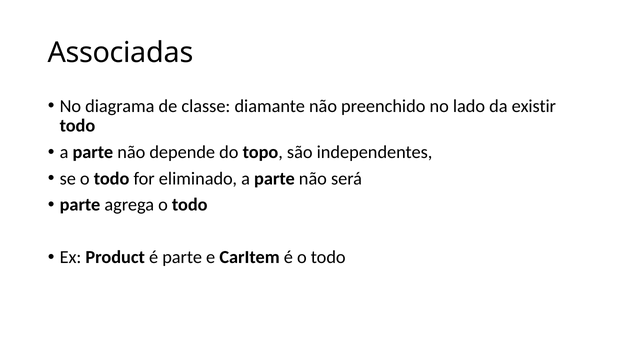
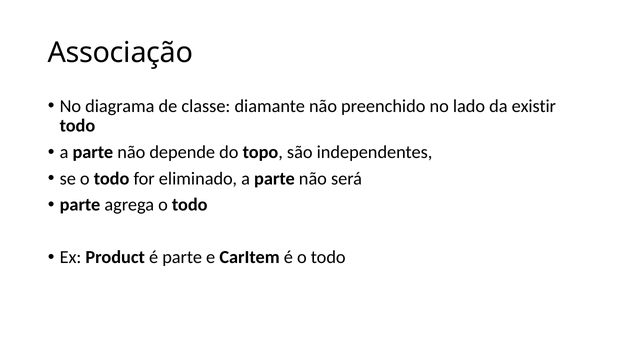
Associadas: Associadas -> Associação
